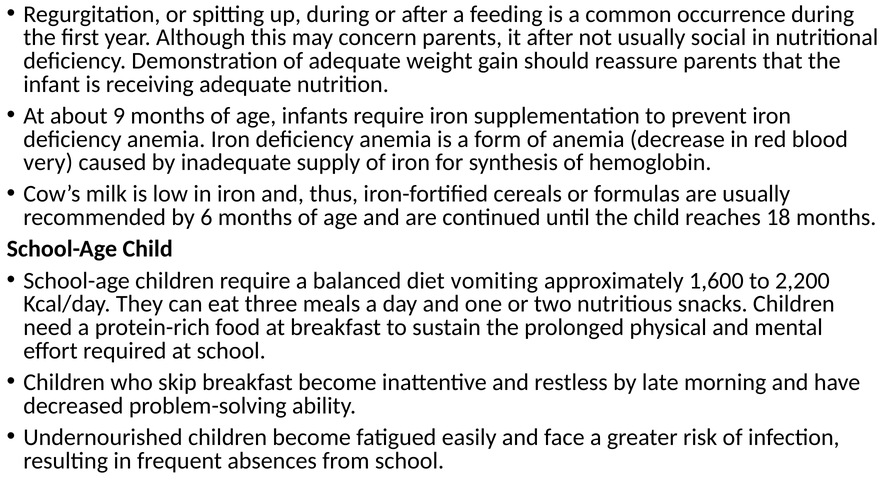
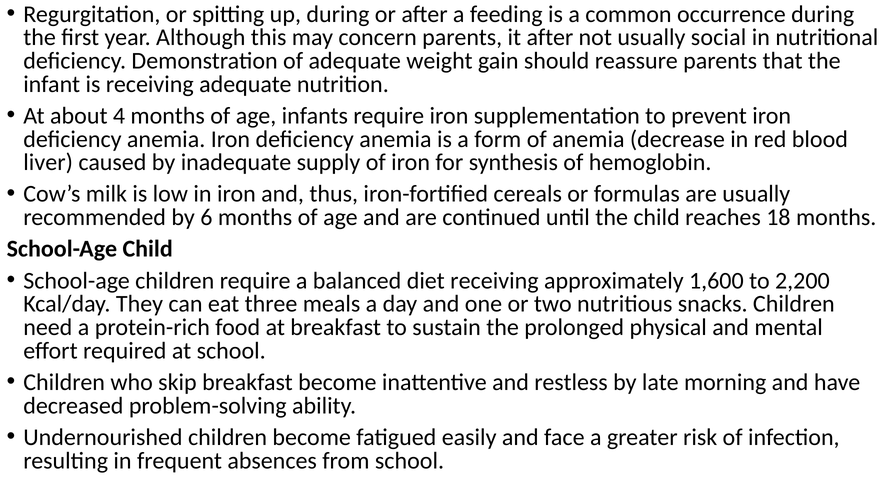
9: 9 -> 4
very: very -> liver
diet vomiting: vomiting -> receiving
